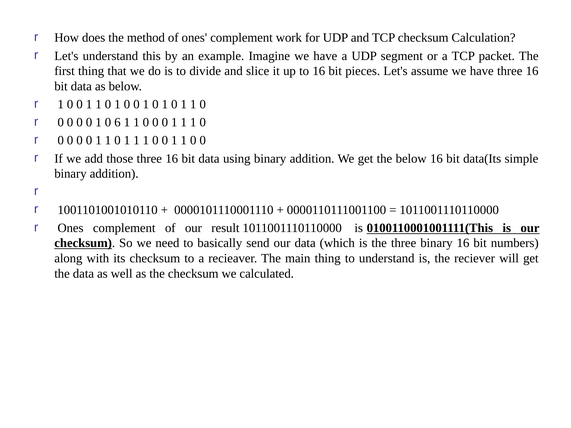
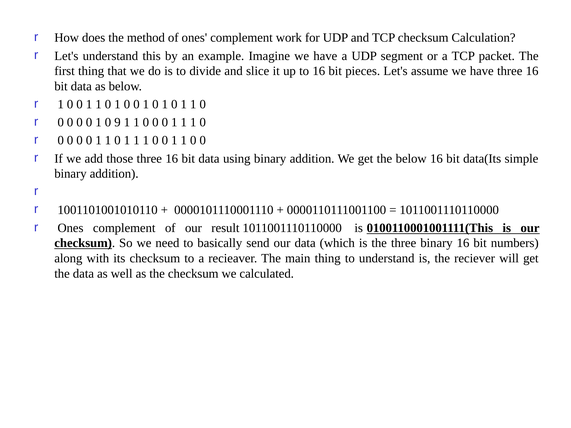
6: 6 -> 9
